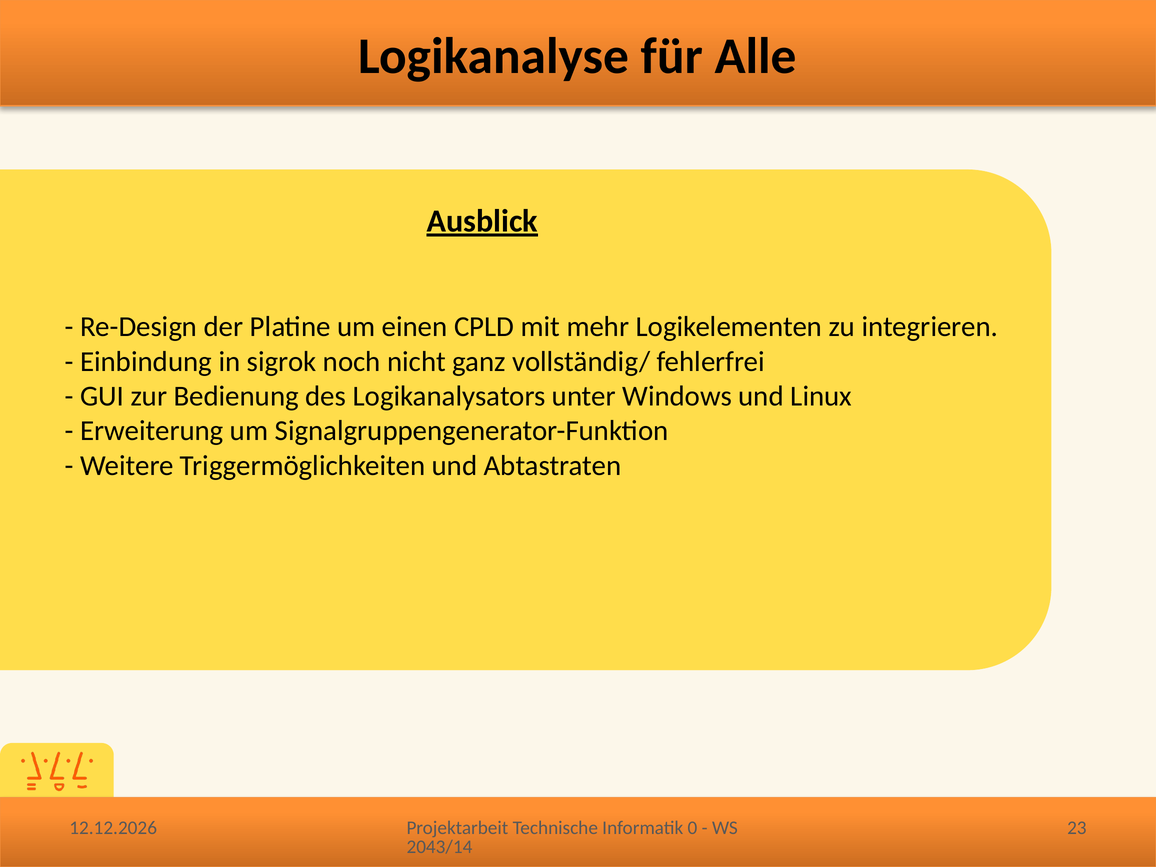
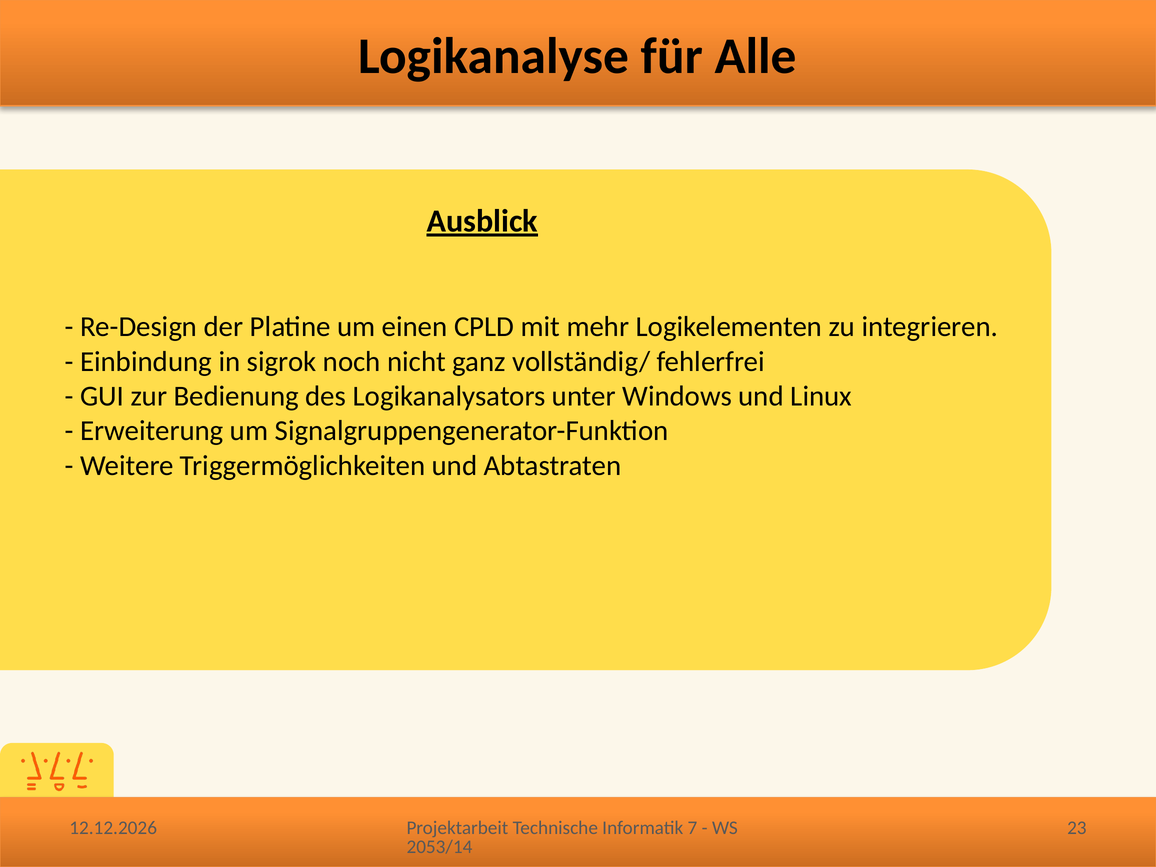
0: 0 -> 7
2043/14: 2043/14 -> 2053/14
